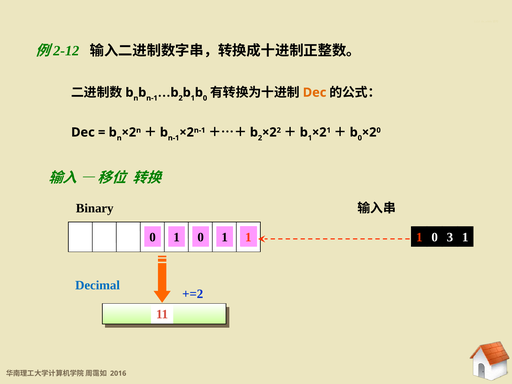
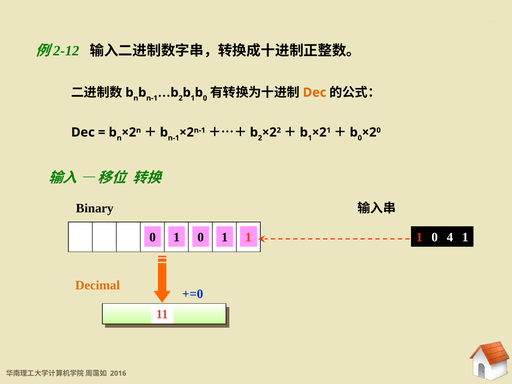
3: 3 -> 4
Decimal colour: blue -> orange
+=2: +=2 -> +=0
